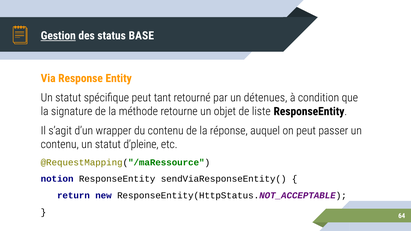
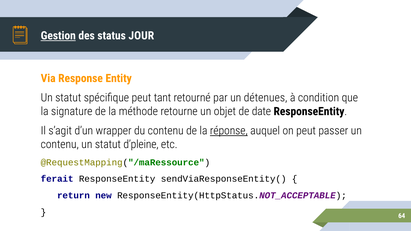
BASE: BASE -> JOUR
liste: liste -> date
réponse underline: none -> present
notion: notion -> ferait
